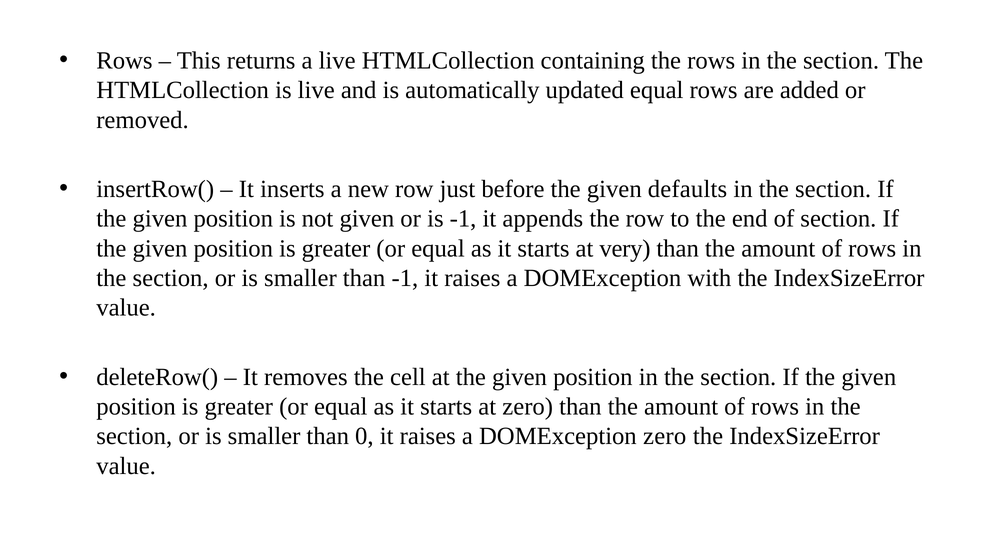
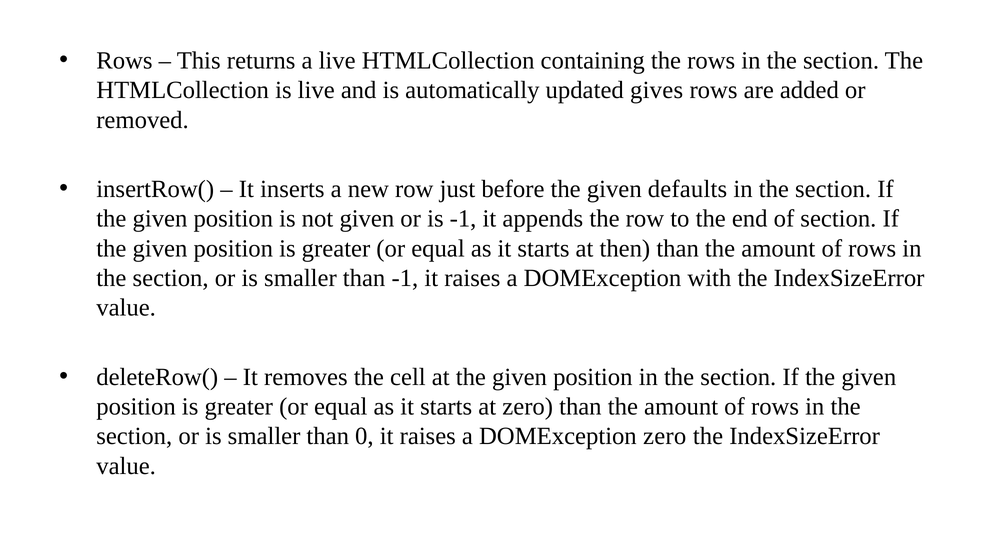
updated equal: equal -> gives
very: very -> then
